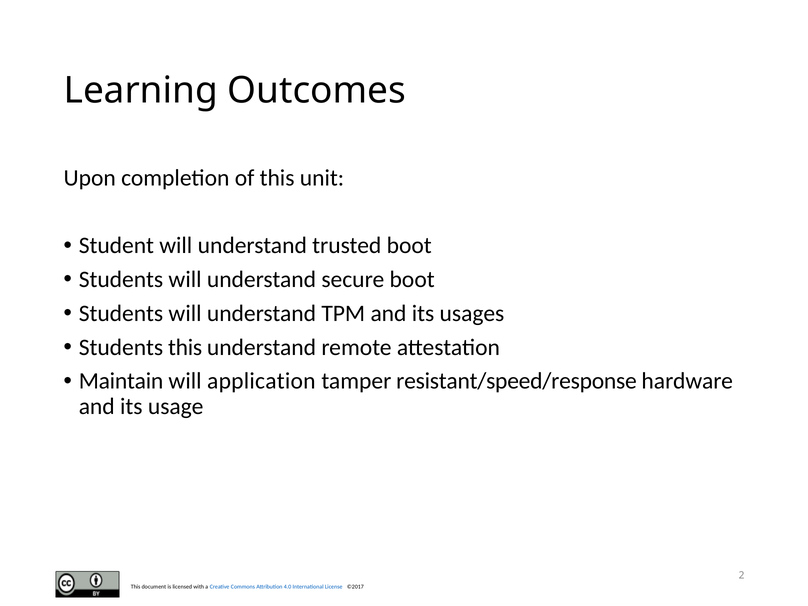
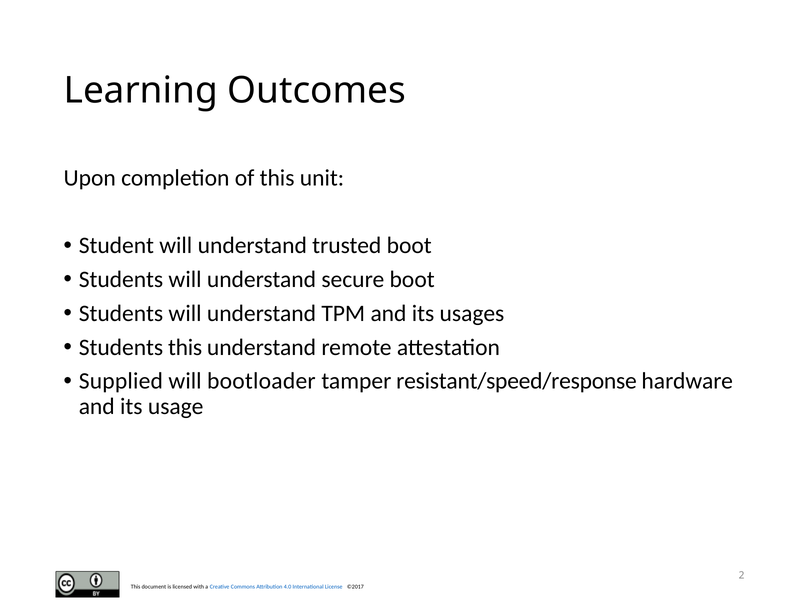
Maintain: Maintain -> Supplied
application: application -> bootloader
